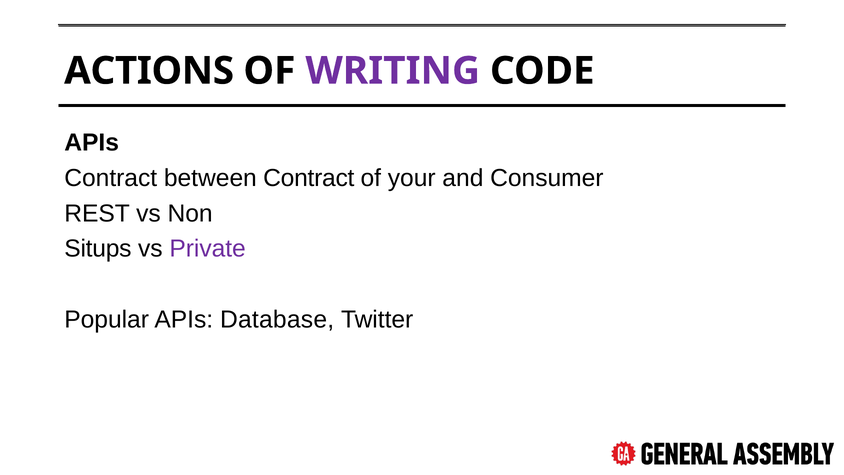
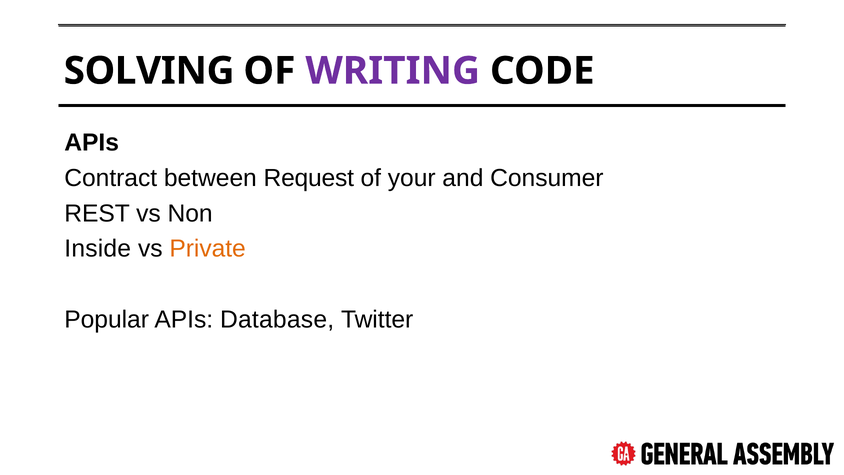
ACTIONS: ACTIONS -> SOLVING
between Contract: Contract -> Request
Situps: Situps -> Inside
Private colour: purple -> orange
